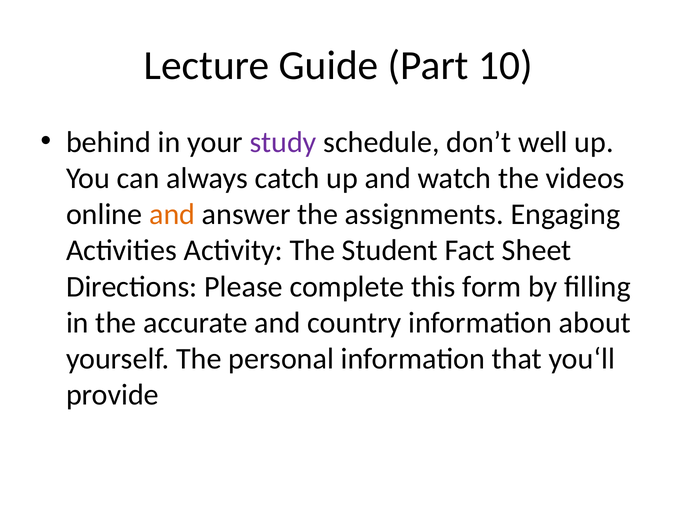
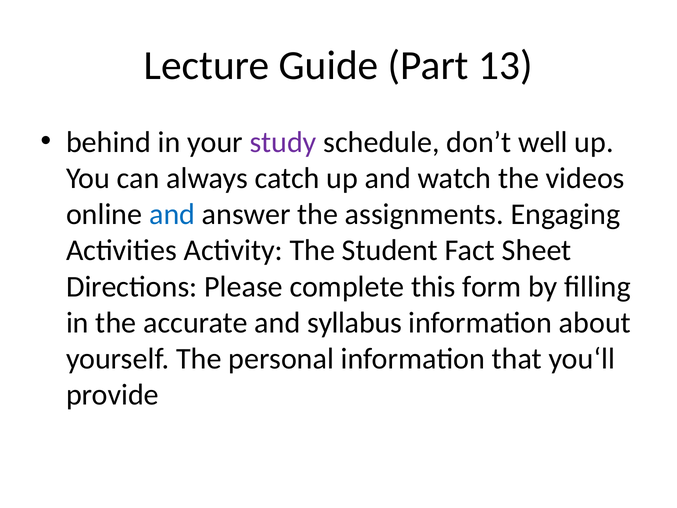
10: 10 -> 13
and at (172, 214) colour: orange -> blue
country: country -> syllabus
